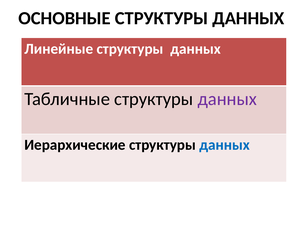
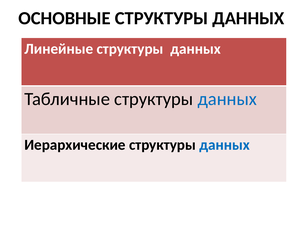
данных at (227, 99) colour: purple -> blue
